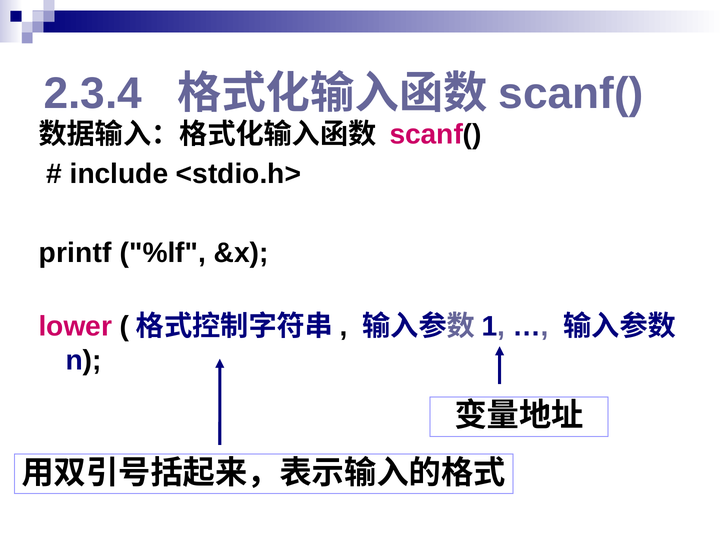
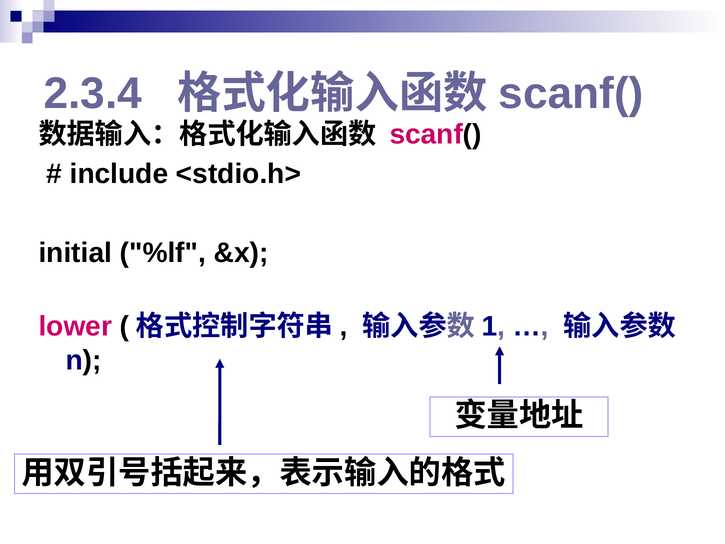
printf: printf -> initial
